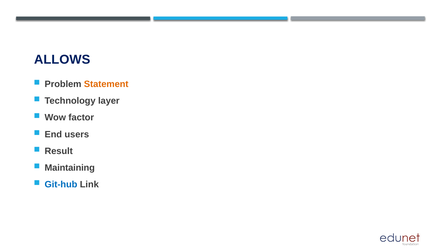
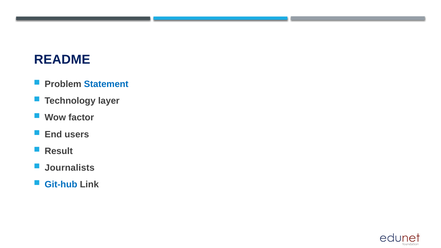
ALLOWS: ALLOWS -> README
Statement colour: orange -> blue
Maintaining: Maintaining -> Journalists
